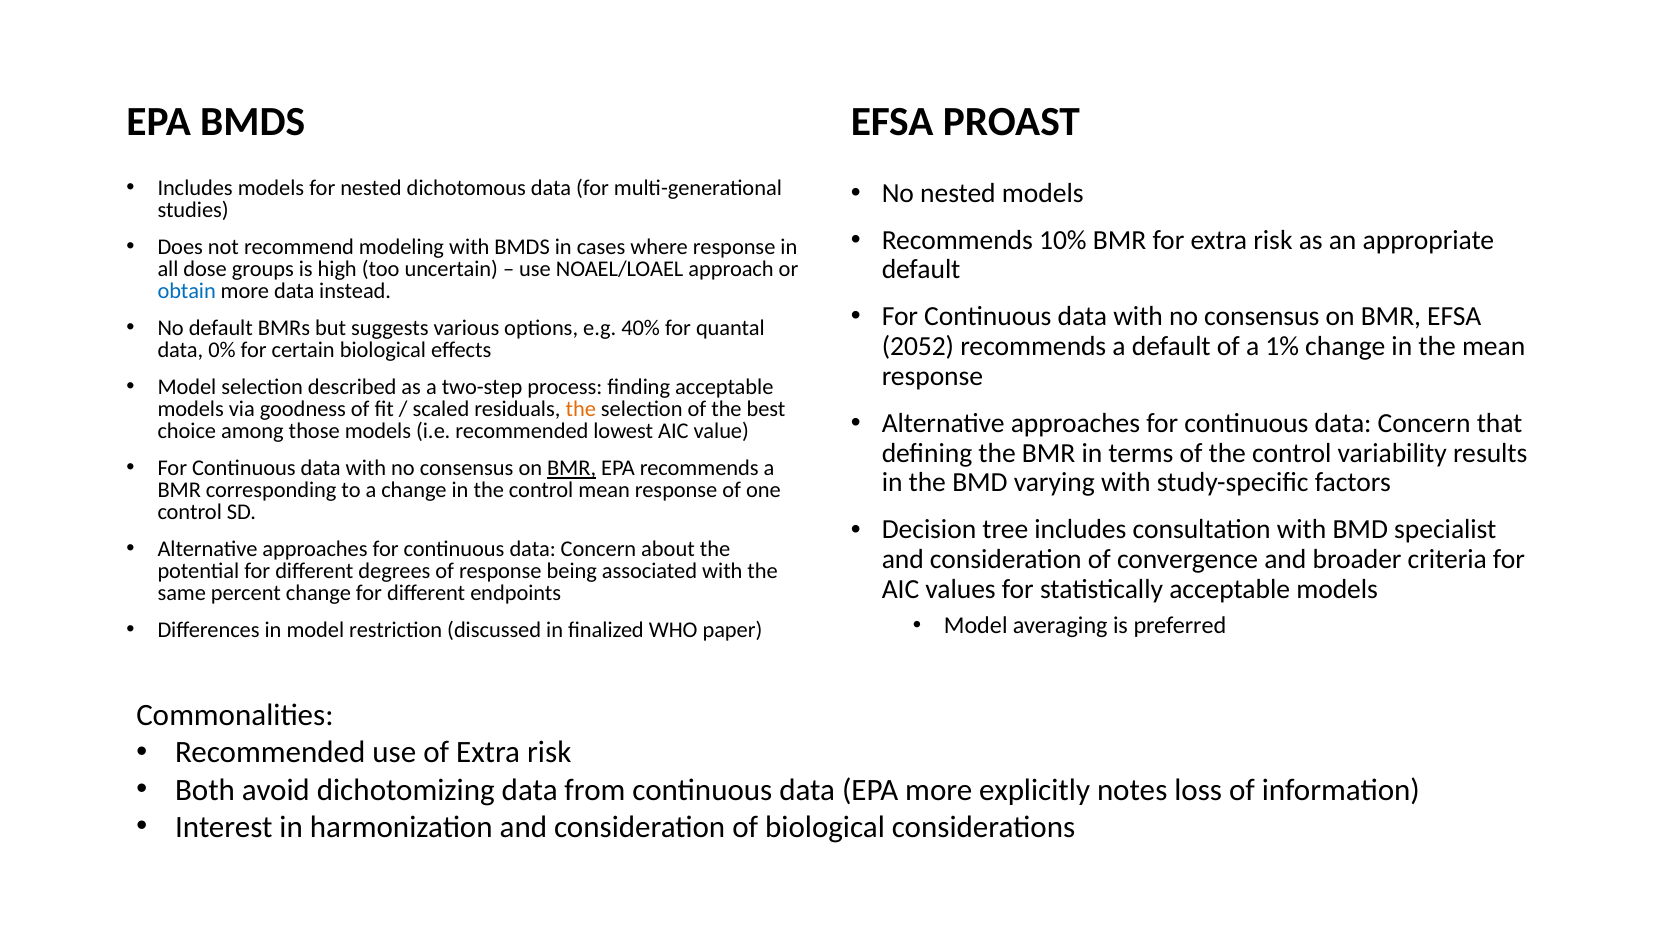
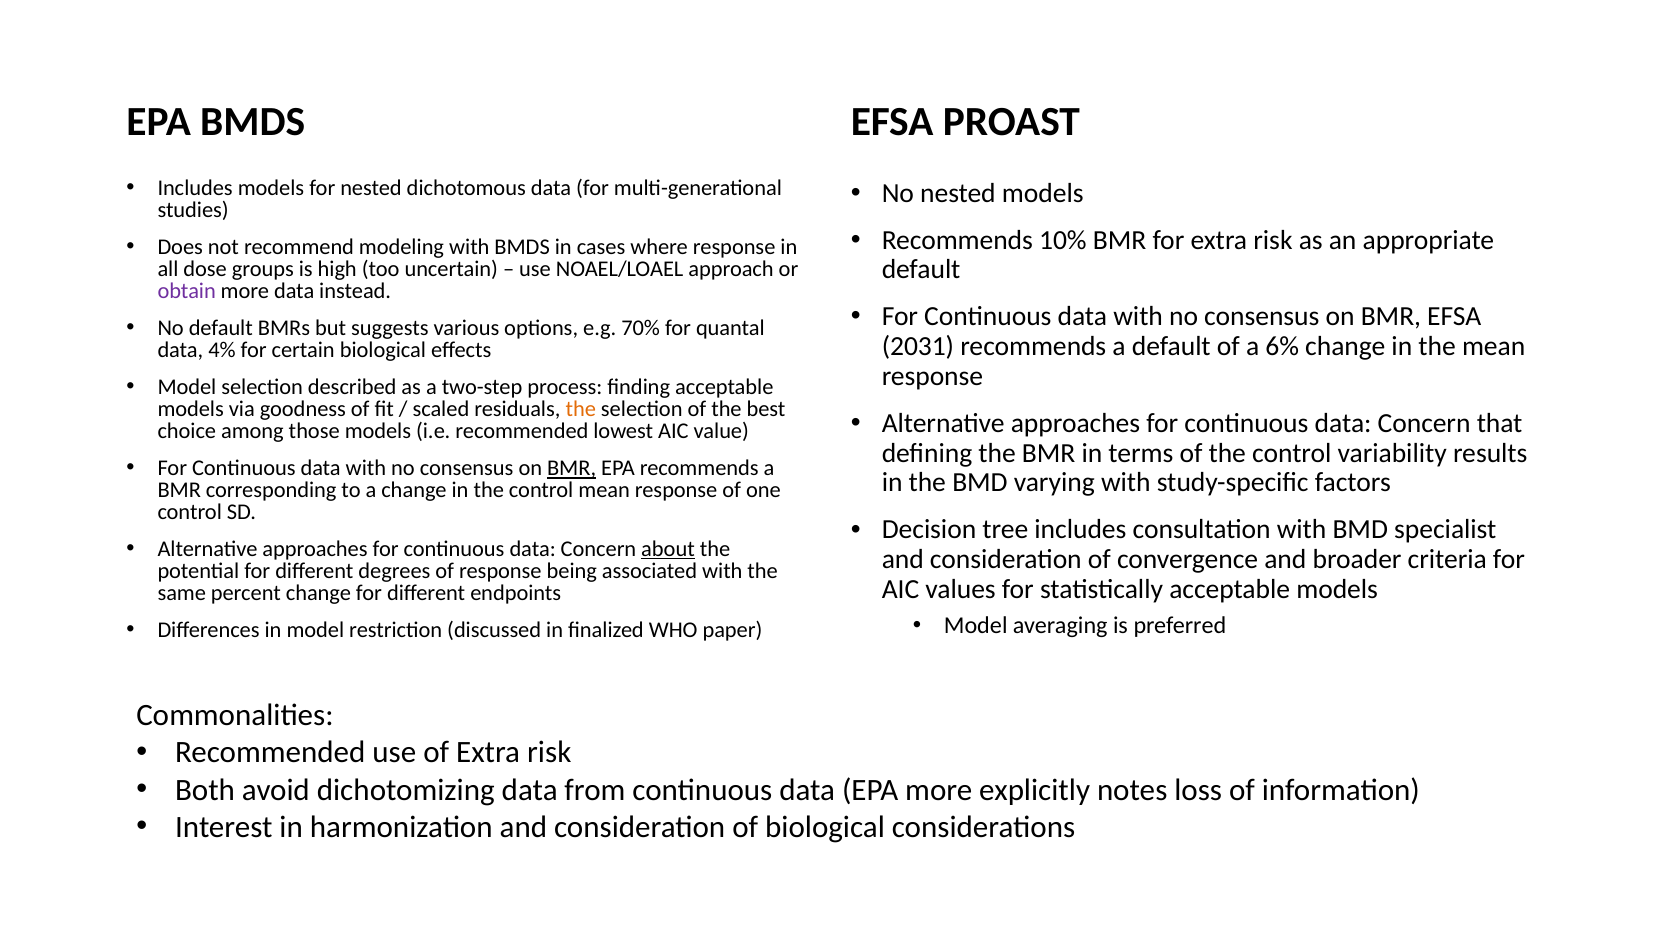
obtain colour: blue -> purple
40%: 40% -> 70%
2052: 2052 -> 2031
1%: 1% -> 6%
0%: 0% -> 4%
about underline: none -> present
